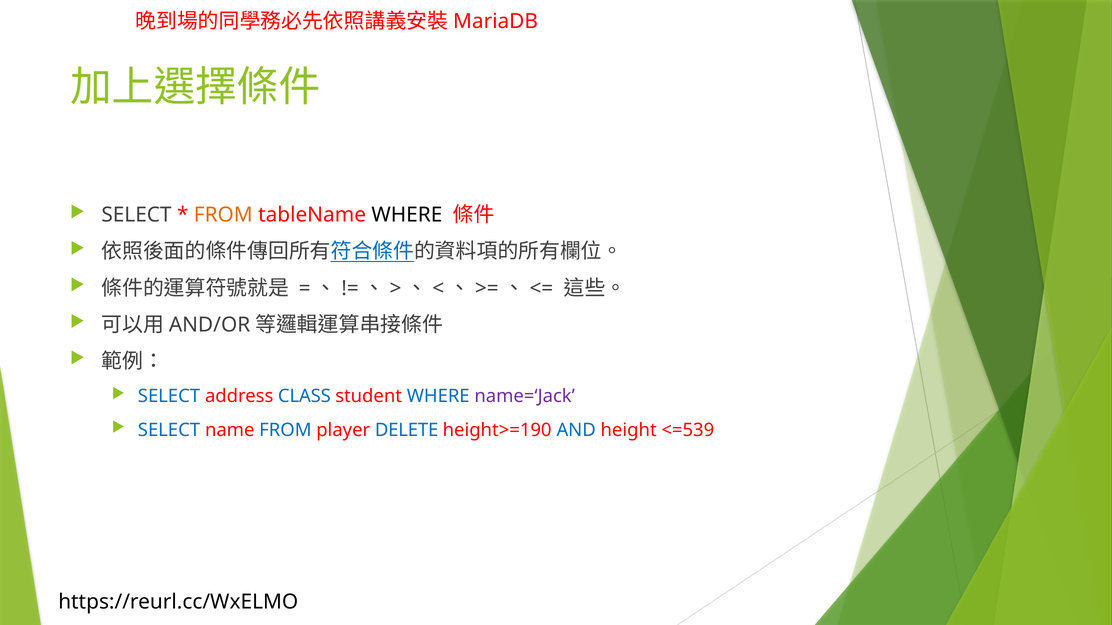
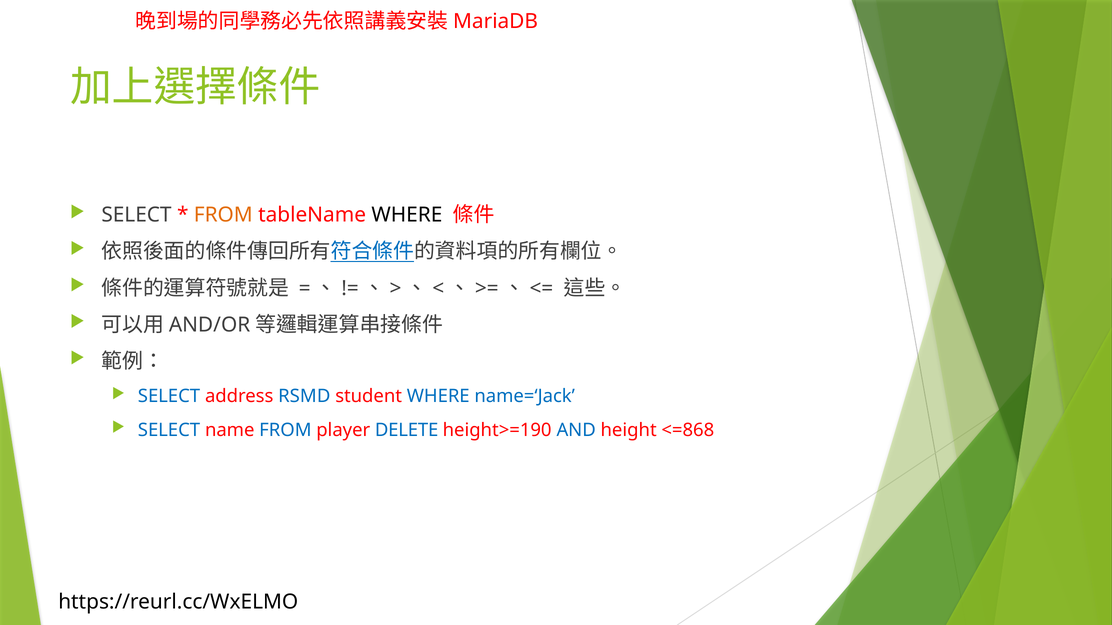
CLASS: CLASS -> RSMD
name=‘Jack colour: purple -> blue
<=539: <=539 -> <=868
